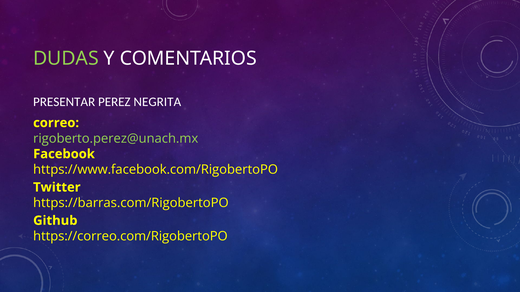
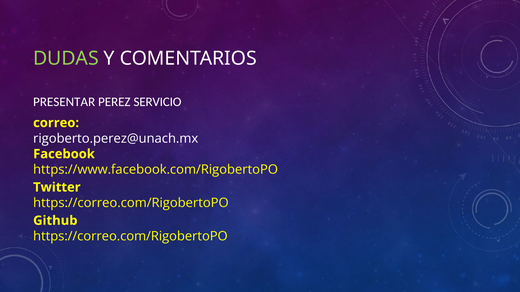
NEGRITA: NEGRITA -> SERVICIO
rigoberto.perez@unach.mx colour: light green -> white
https://barras.com/RigobertoPO at (131, 203): https://barras.com/RigobertoPO -> https://correo.com/RigobertoPO
